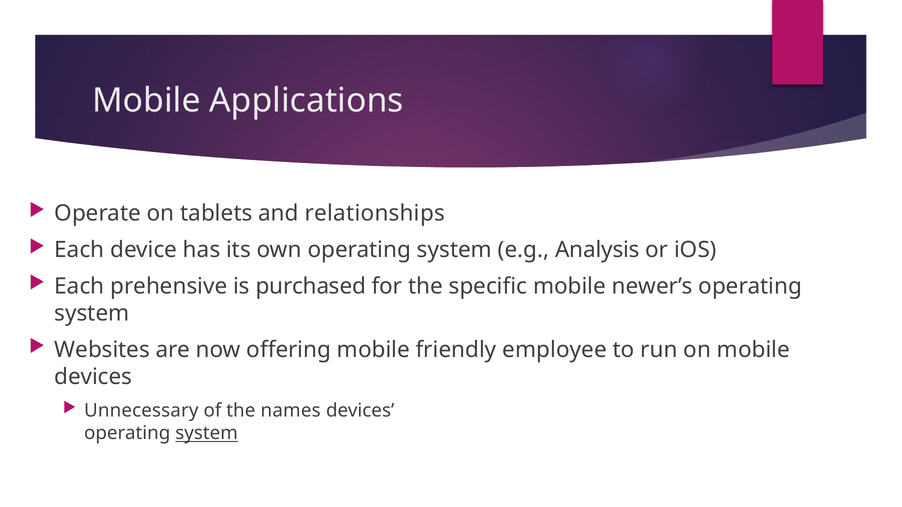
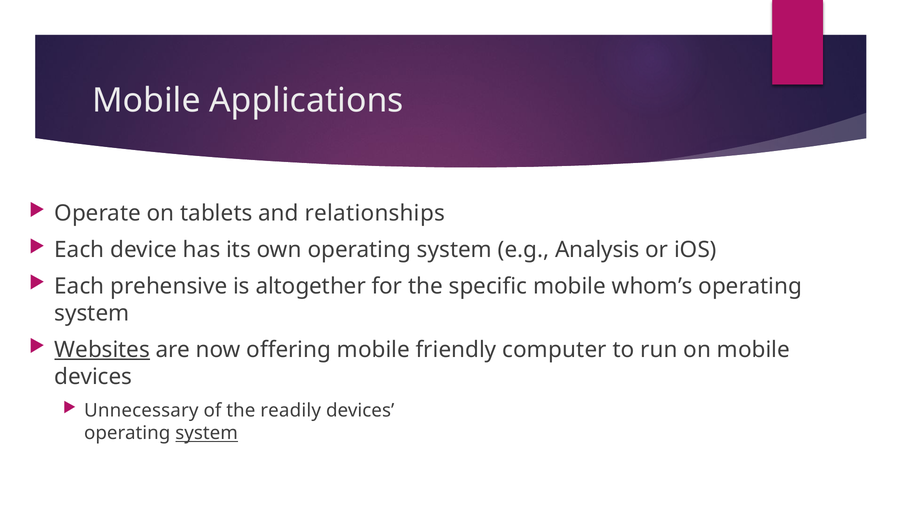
purchased: purchased -> altogether
newer’s: newer’s -> whom’s
Websites underline: none -> present
employee: employee -> computer
names: names -> readily
